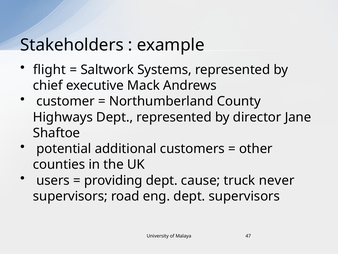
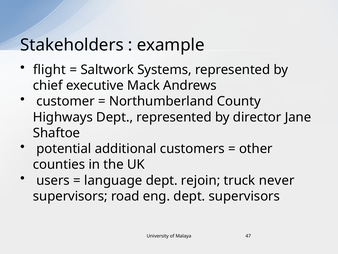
providing: providing -> language
cause: cause -> rejoin
